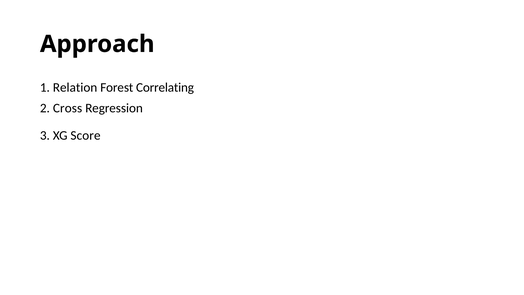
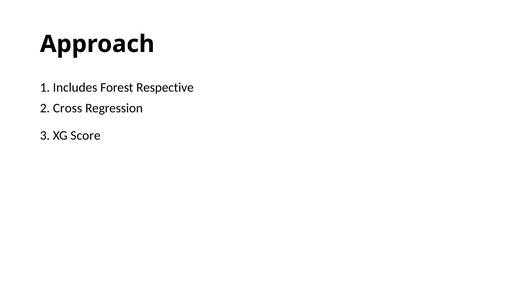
Relation: Relation -> Includes
Correlating: Correlating -> Respective
